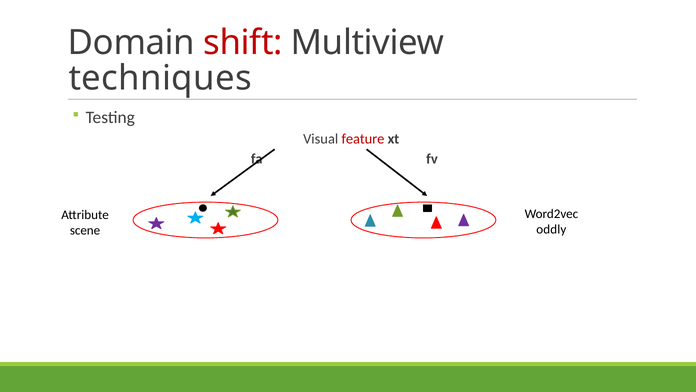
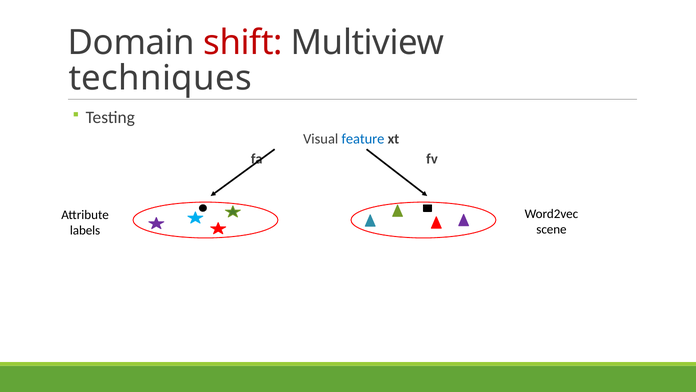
feature colour: red -> blue
oddly: oddly -> scene
scene: scene -> labels
